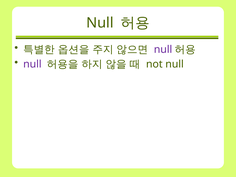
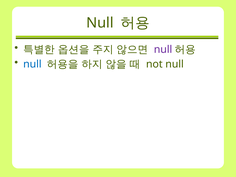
null at (32, 64) colour: purple -> blue
